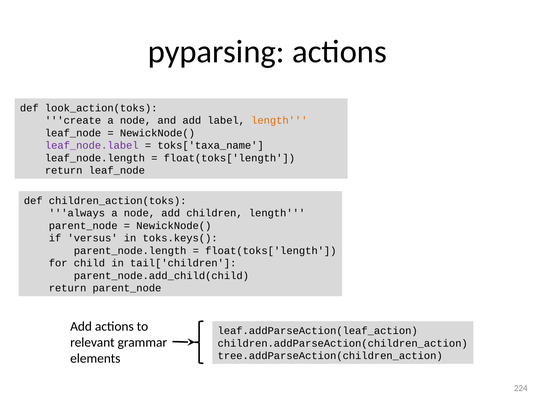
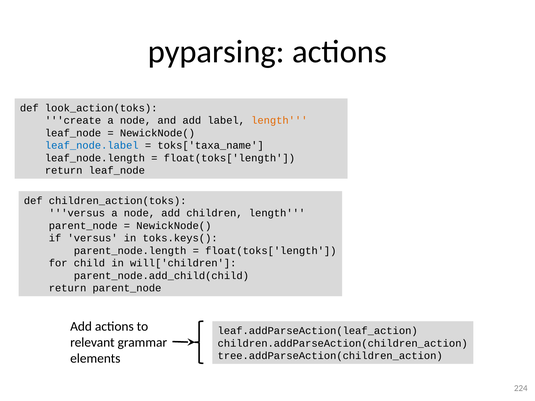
leaf_node.label colour: purple -> blue
always at (77, 213): always -> versus
tail['children: tail['children -> will['children
